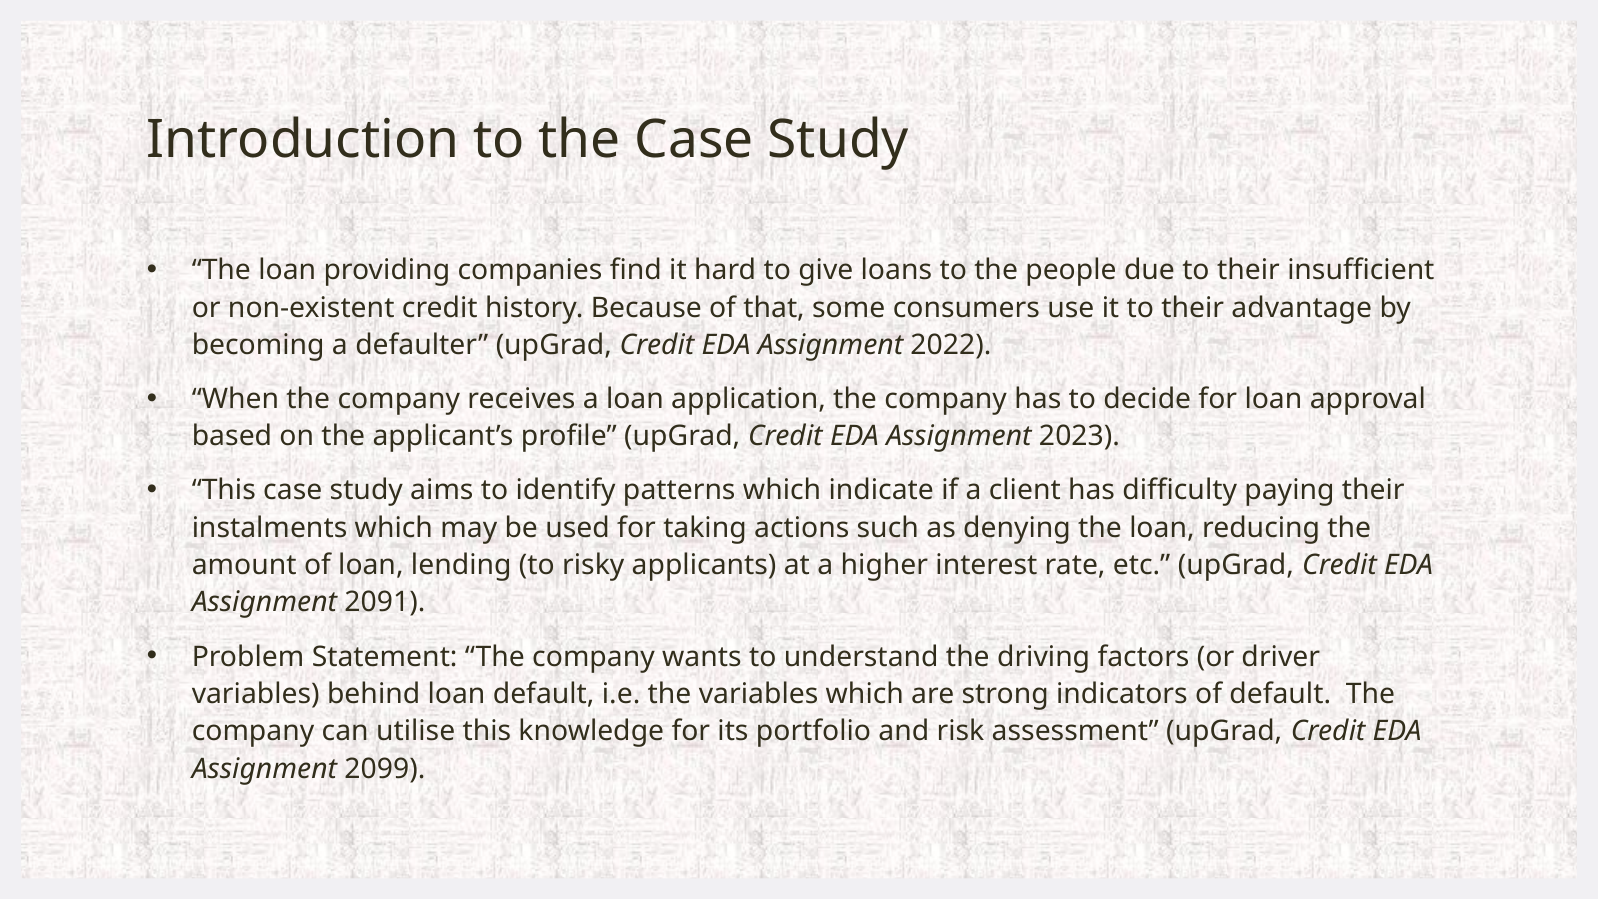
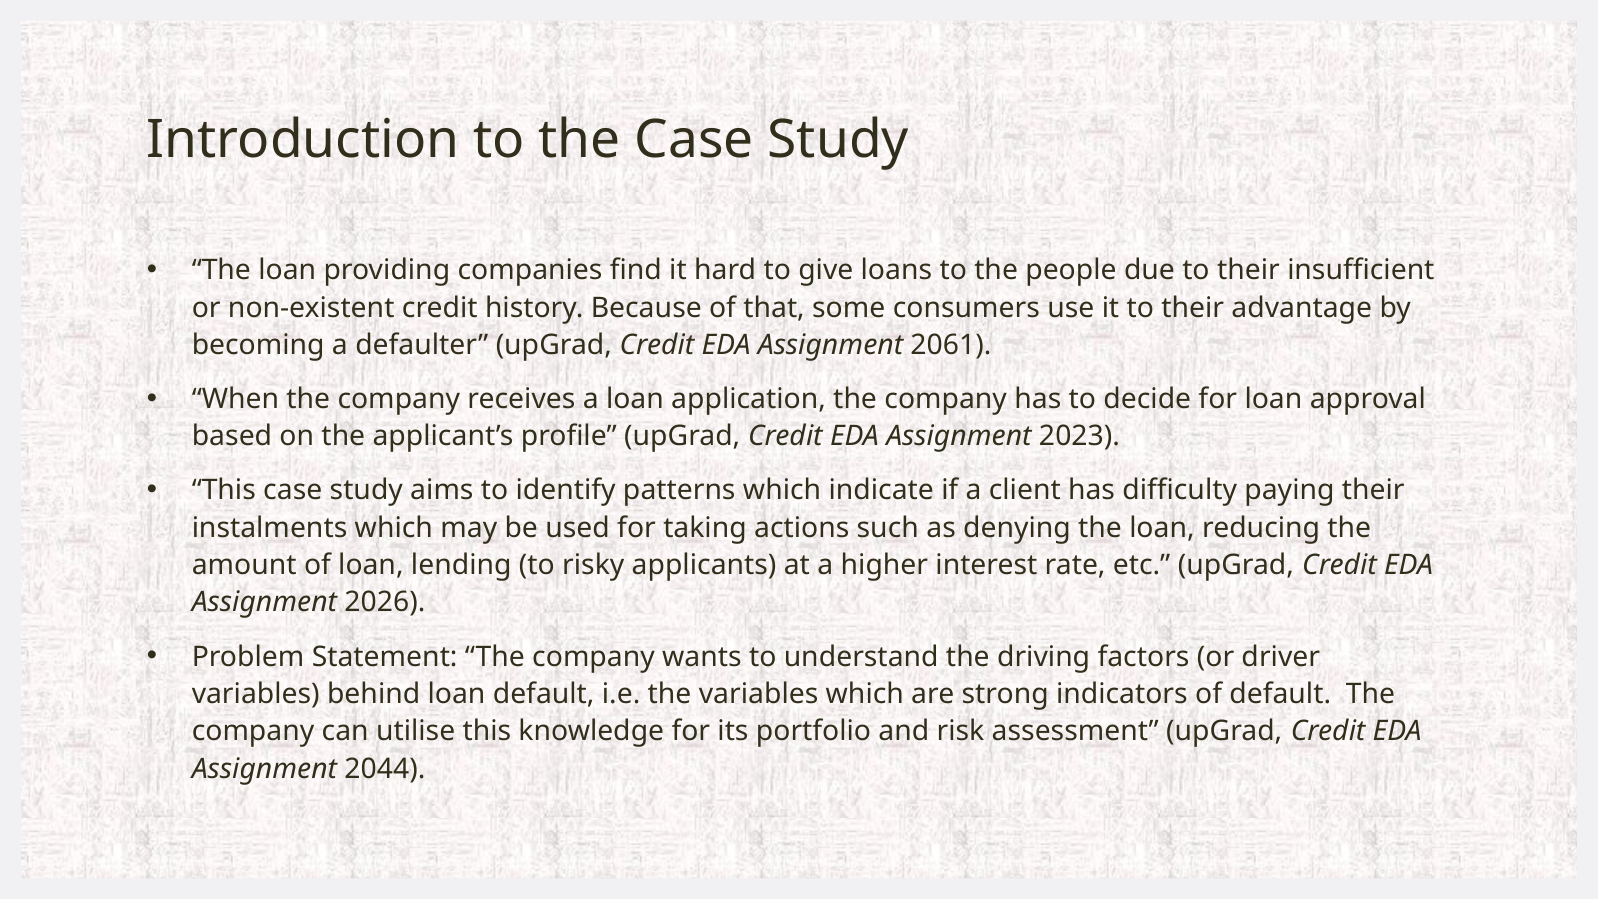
2022: 2022 -> 2061
2091: 2091 -> 2026
2099: 2099 -> 2044
